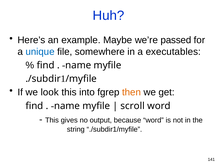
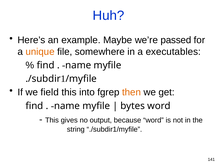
unique colour: blue -> orange
look: look -> field
scroll: scroll -> bytes
